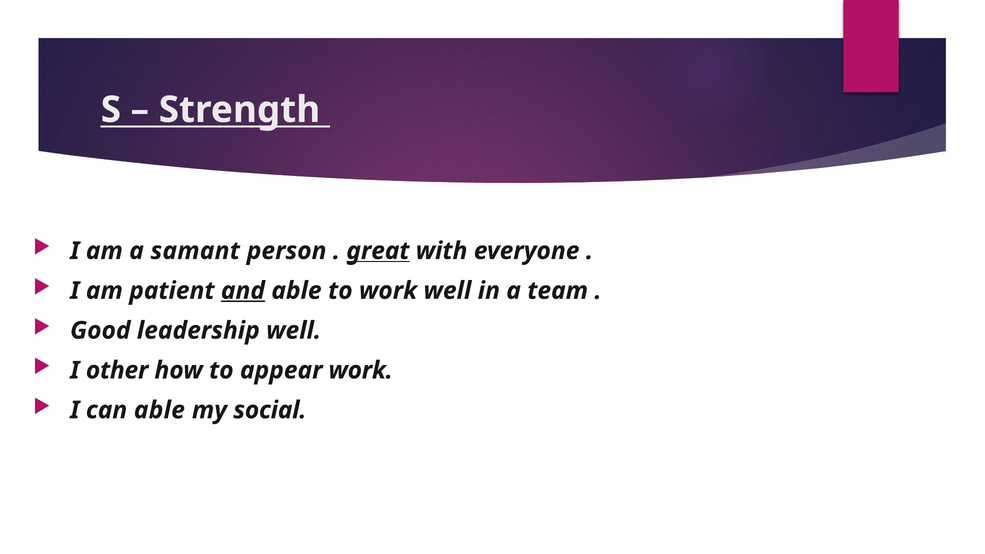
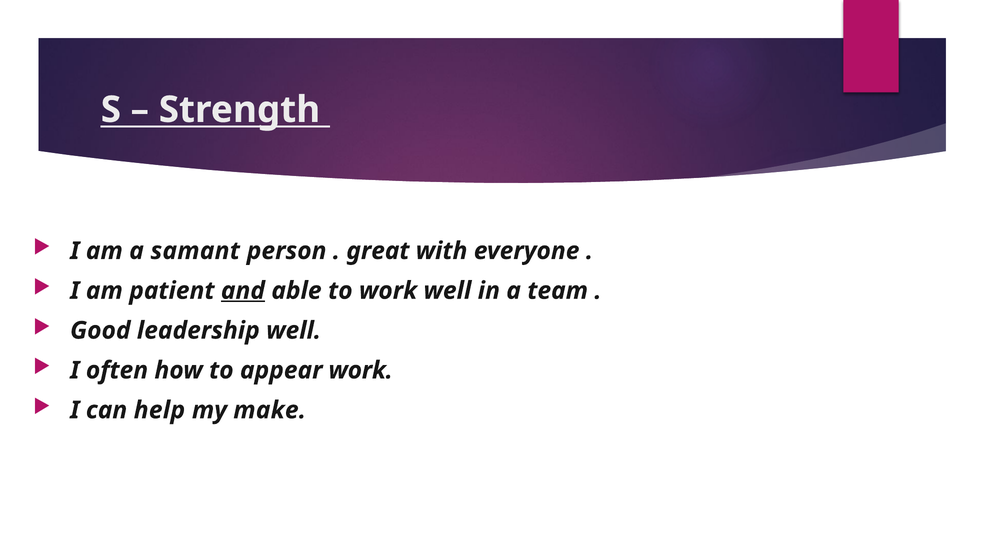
great underline: present -> none
other: other -> often
can able: able -> help
social: social -> make
